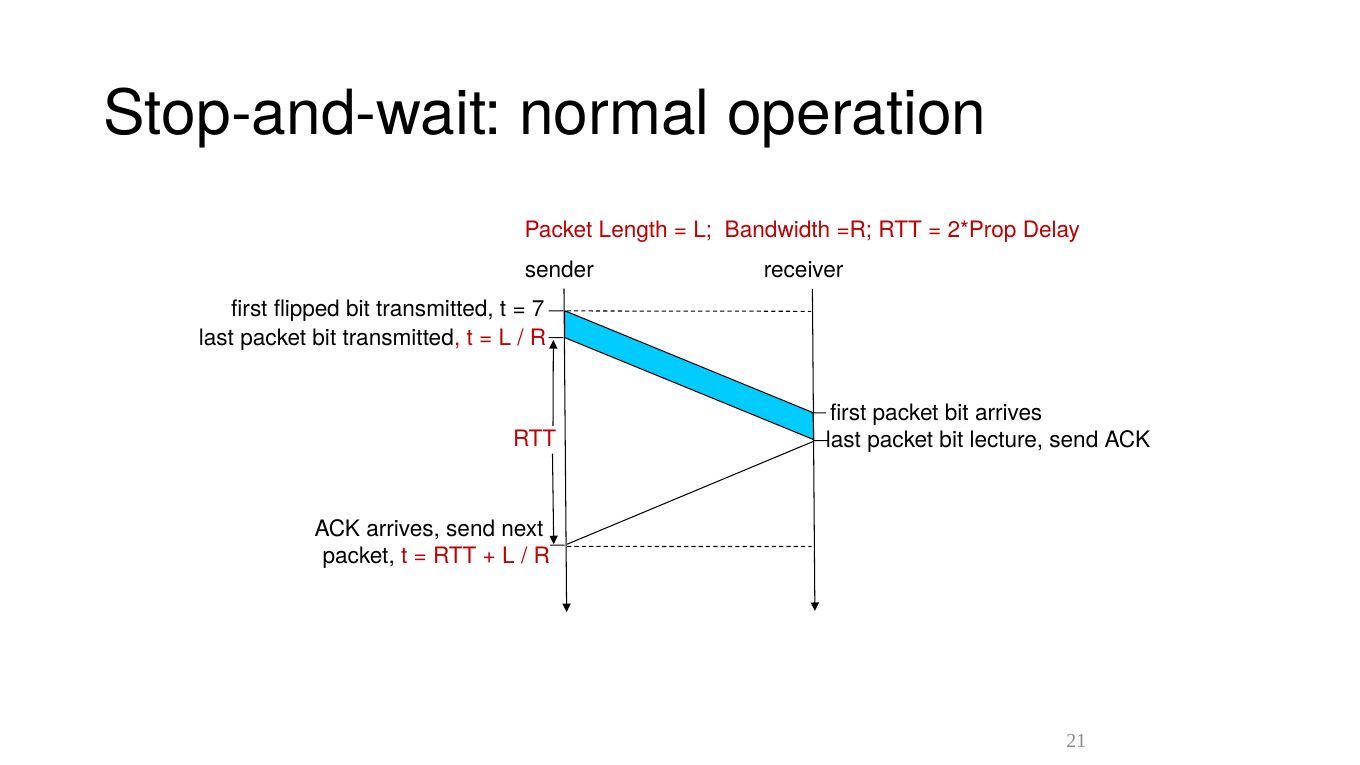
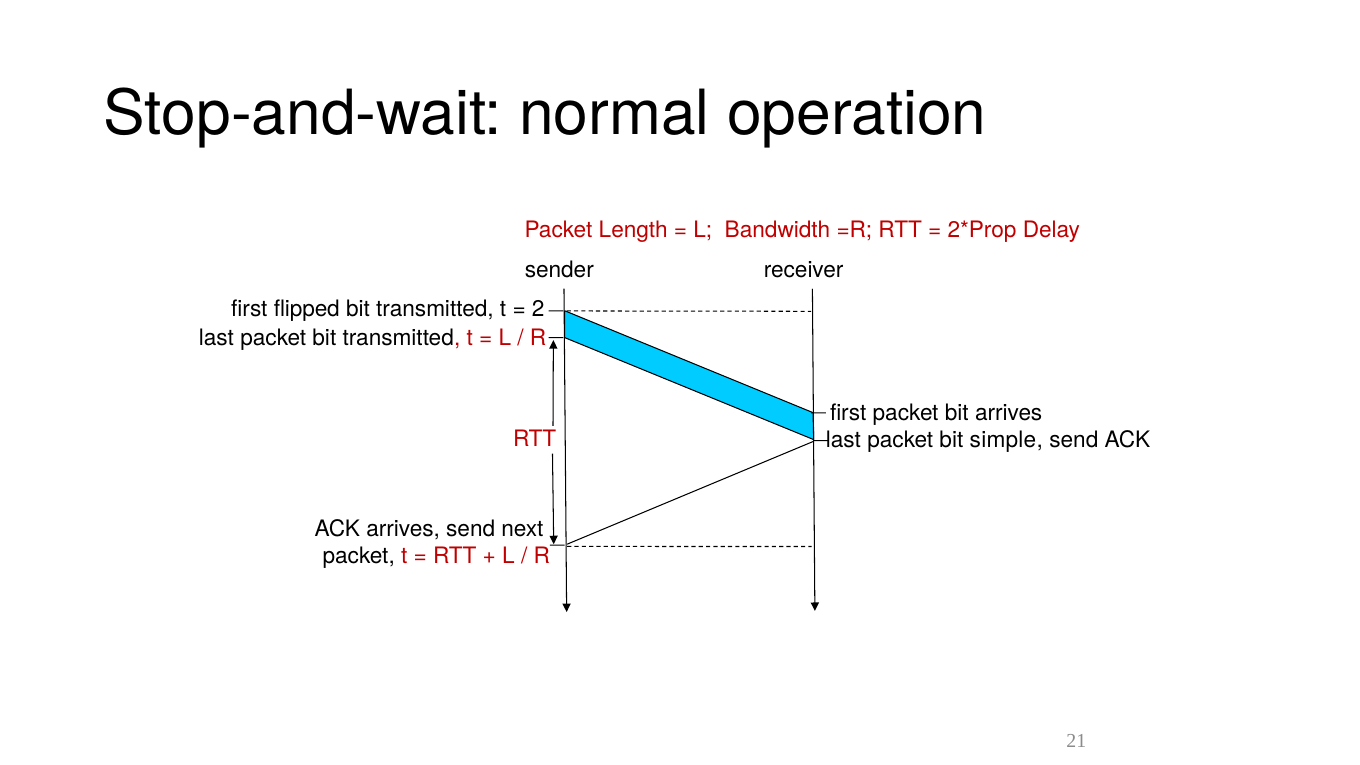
7: 7 -> 2
lecture: lecture -> simple
